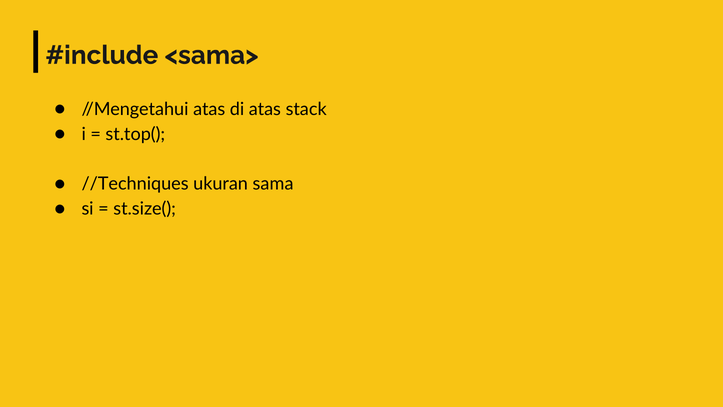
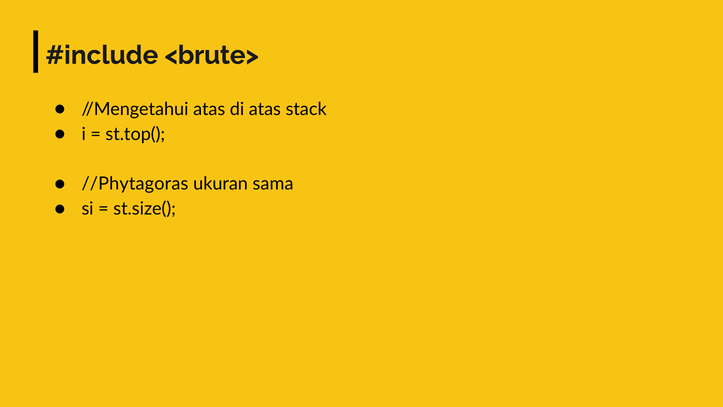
<sama>: <sama> -> <brute>
//Techniques: //Techniques -> //Phytagoras
